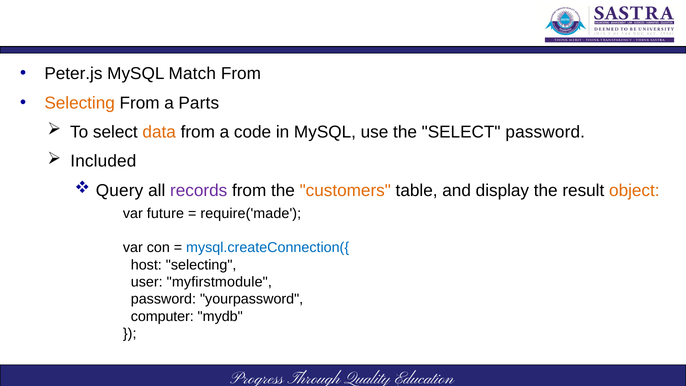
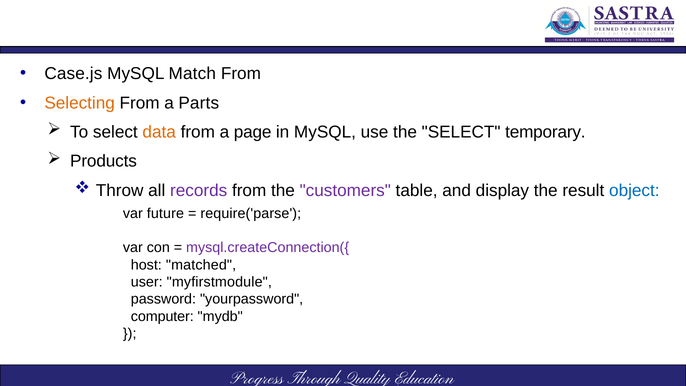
Peter.js: Peter.js -> Case.js
code: code -> page
SELECT password: password -> temporary
Included: Included -> Products
Query: Query -> Throw
customers colour: orange -> purple
object colour: orange -> blue
require('made: require('made -> require('parse
mysql.createConnection({ colour: blue -> purple
host selecting: selecting -> matched
